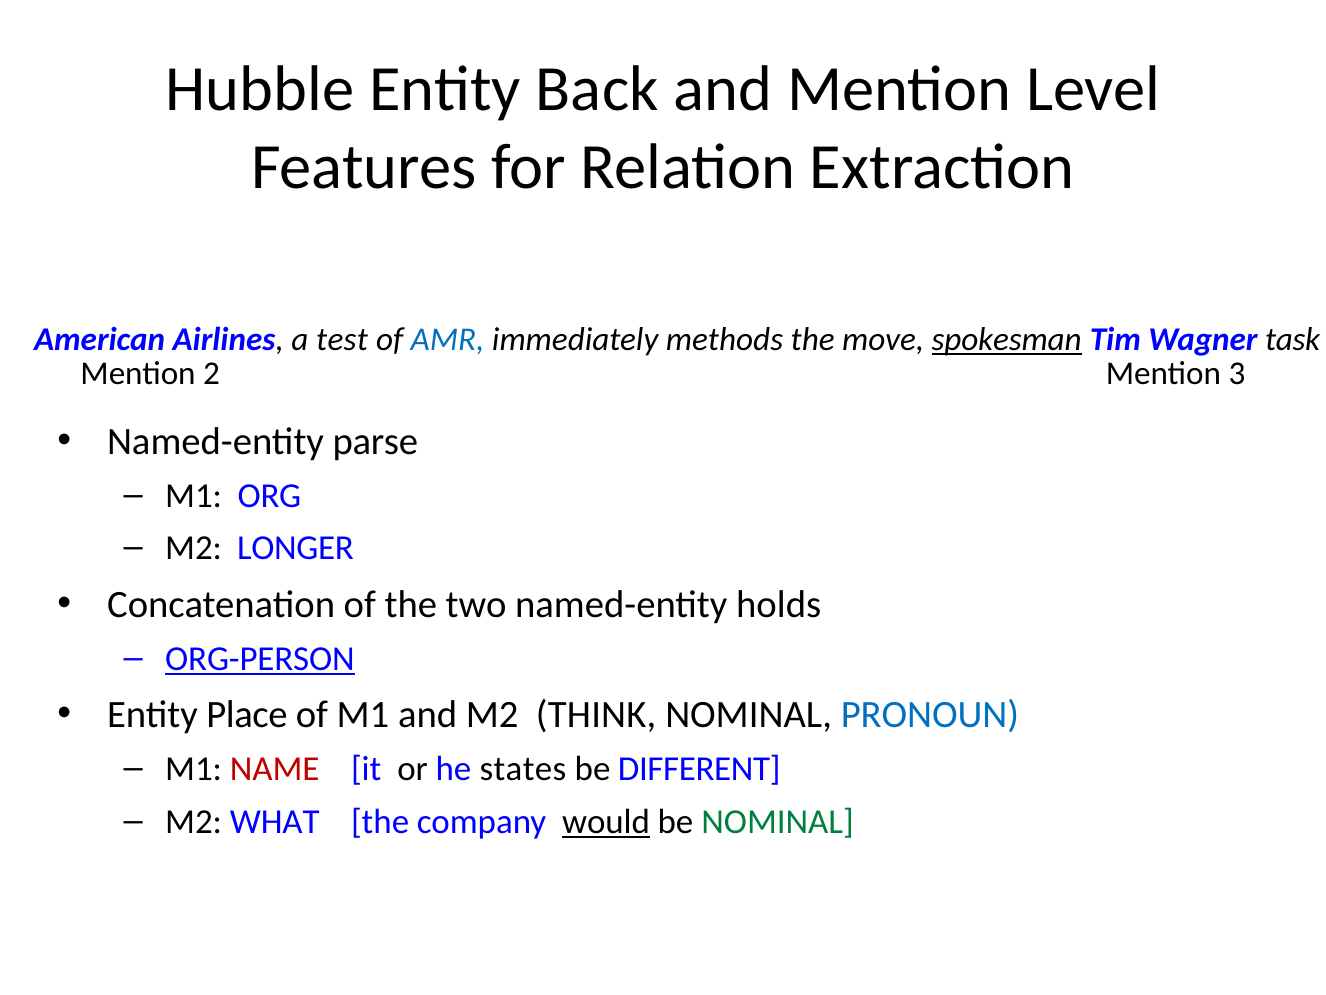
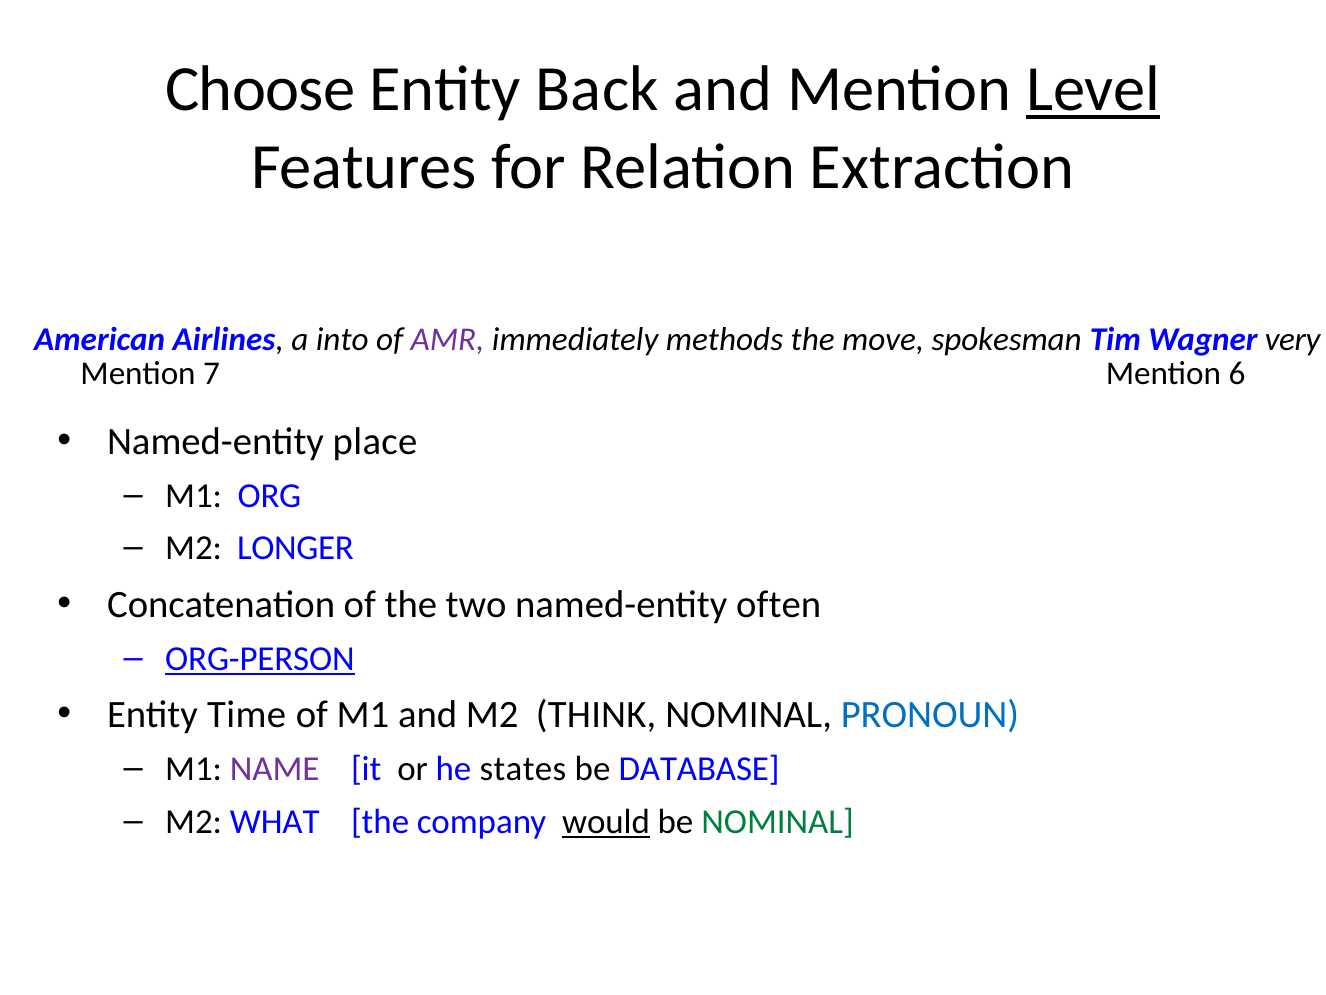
Hubble: Hubble -> Choose
Level underline: none -> present
test: test -> into
AMR colour: blue -> purple
spokesman underline: present -> none
task: task -> very
2: 2 -> 7
3: 3 -> 6
parse: parse -> place
holds: holds -> often
Place: Place -> Time
NAME colour: red -> purple
DIFFERENT: DIFFERENT -> DATABASE
